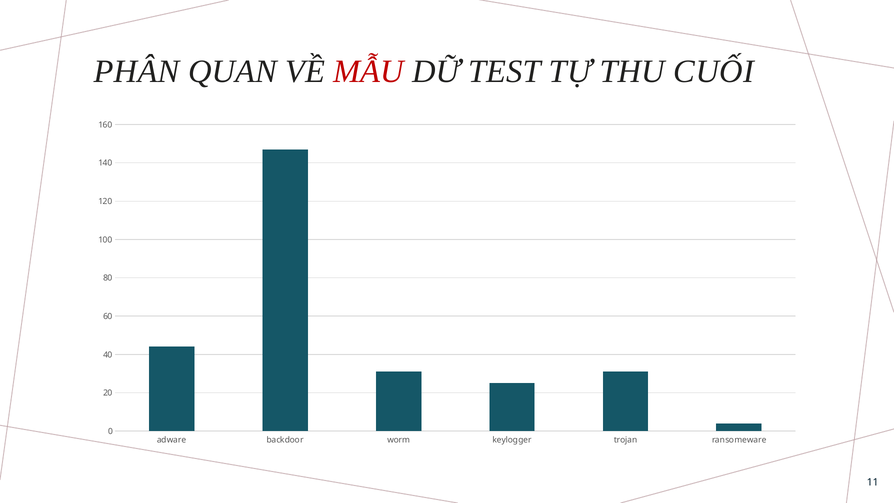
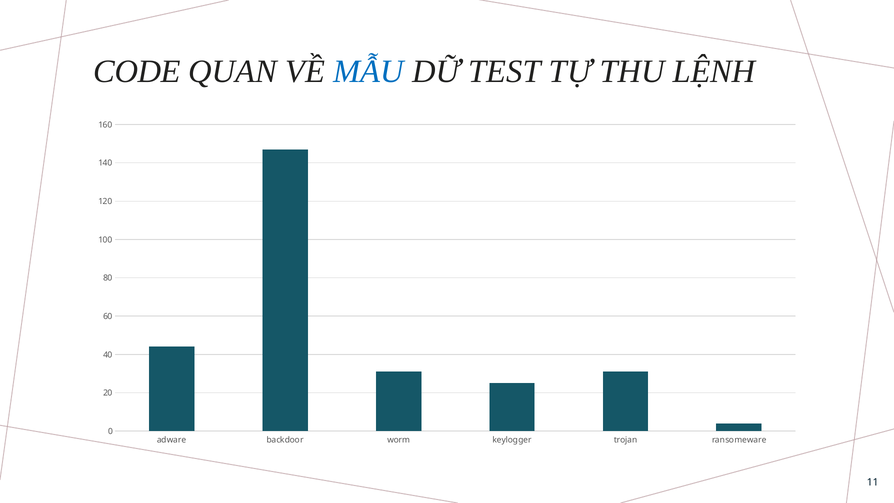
PHÂN: PHÂN -> CODE
MẪU colour: red -> blue
CUỐI: CUỐI -> LỆNH
